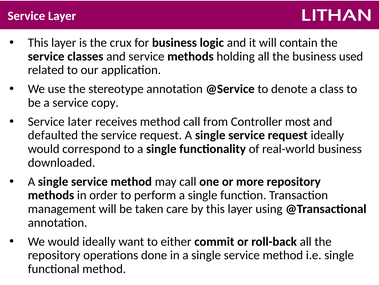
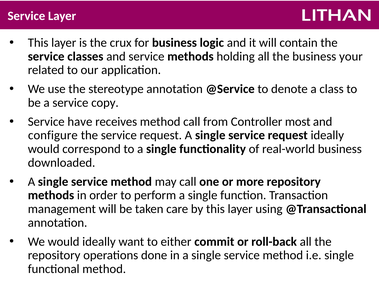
used: used -> your
later: later -> have
defaulted: defaulted -> configure
